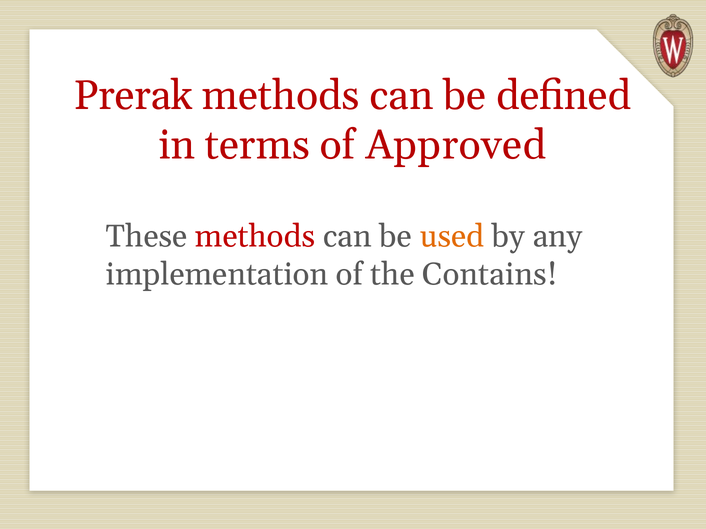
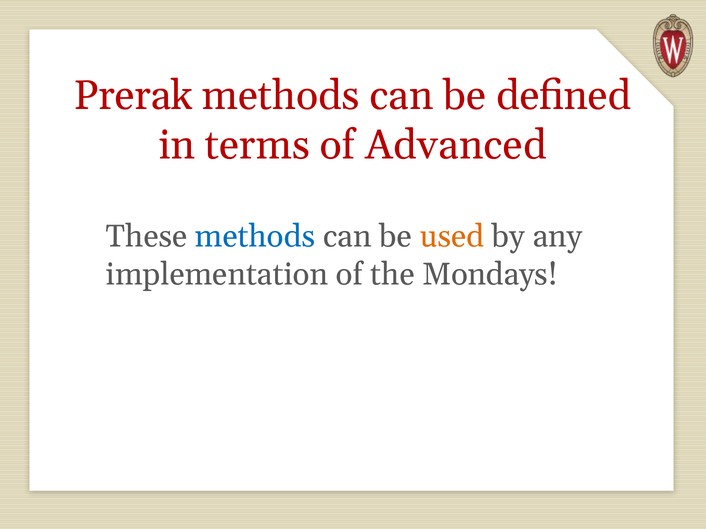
Approved: Approved -> Advanced
methods at (255, 237) colour: red -> blue
Contains: Contains -> Mondays
